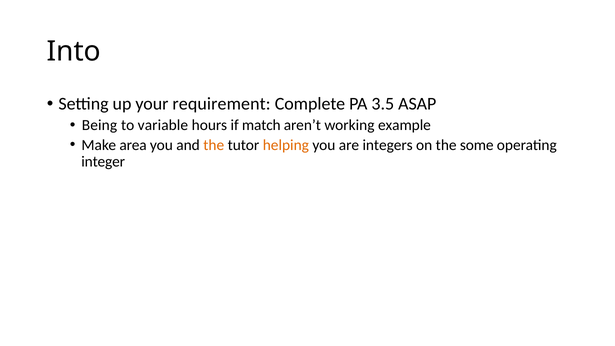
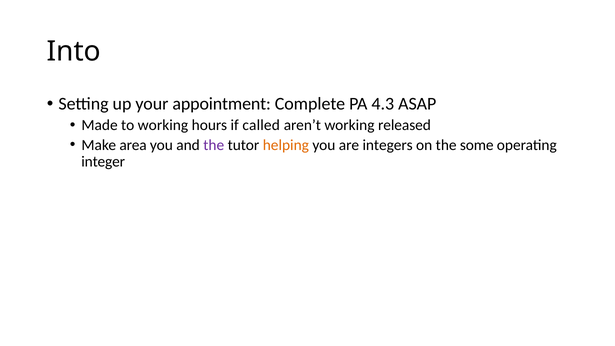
requirement: requirement -> appointment
3.5: 3.5 -> 4.3
Being: Being -> Made
to variable: variable -> working
match: match -> called
example: example -> released
the at (214, 145) colour: orange -> purple
